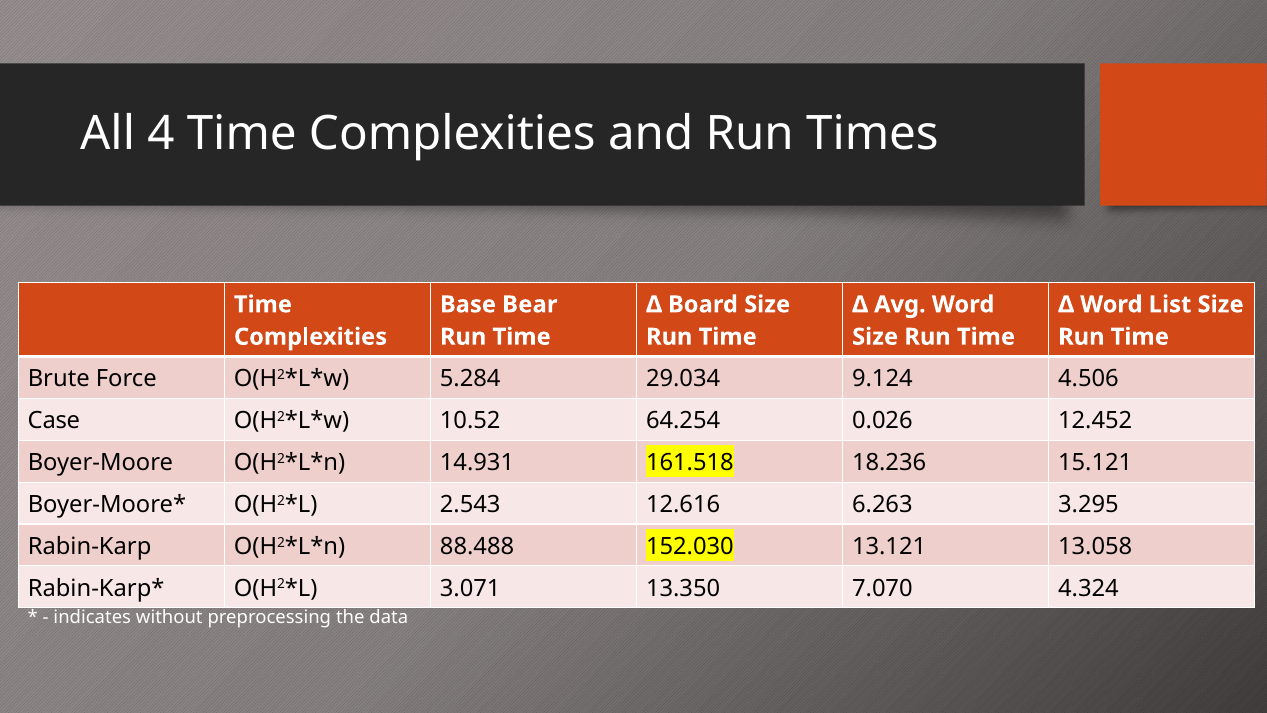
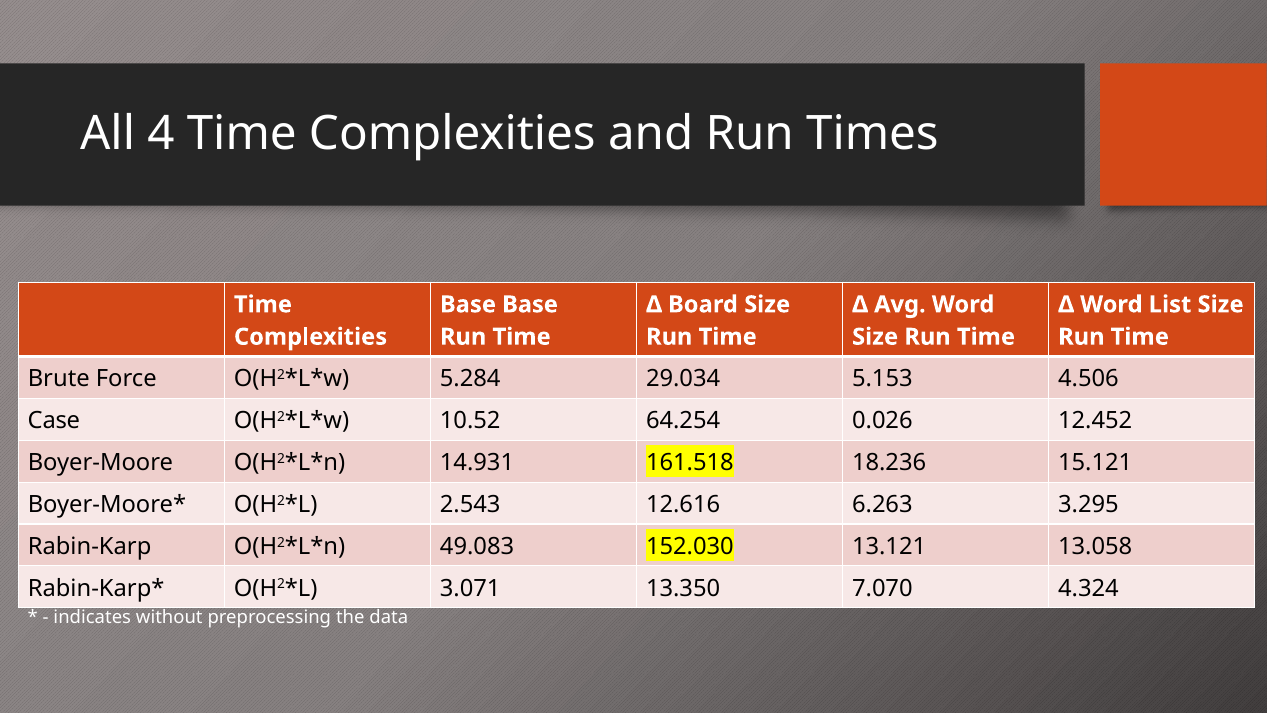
Base Bear: Bear -> Base
9.124: 9.124 -> 5.153
88.488: 88.488 -> 49.083
